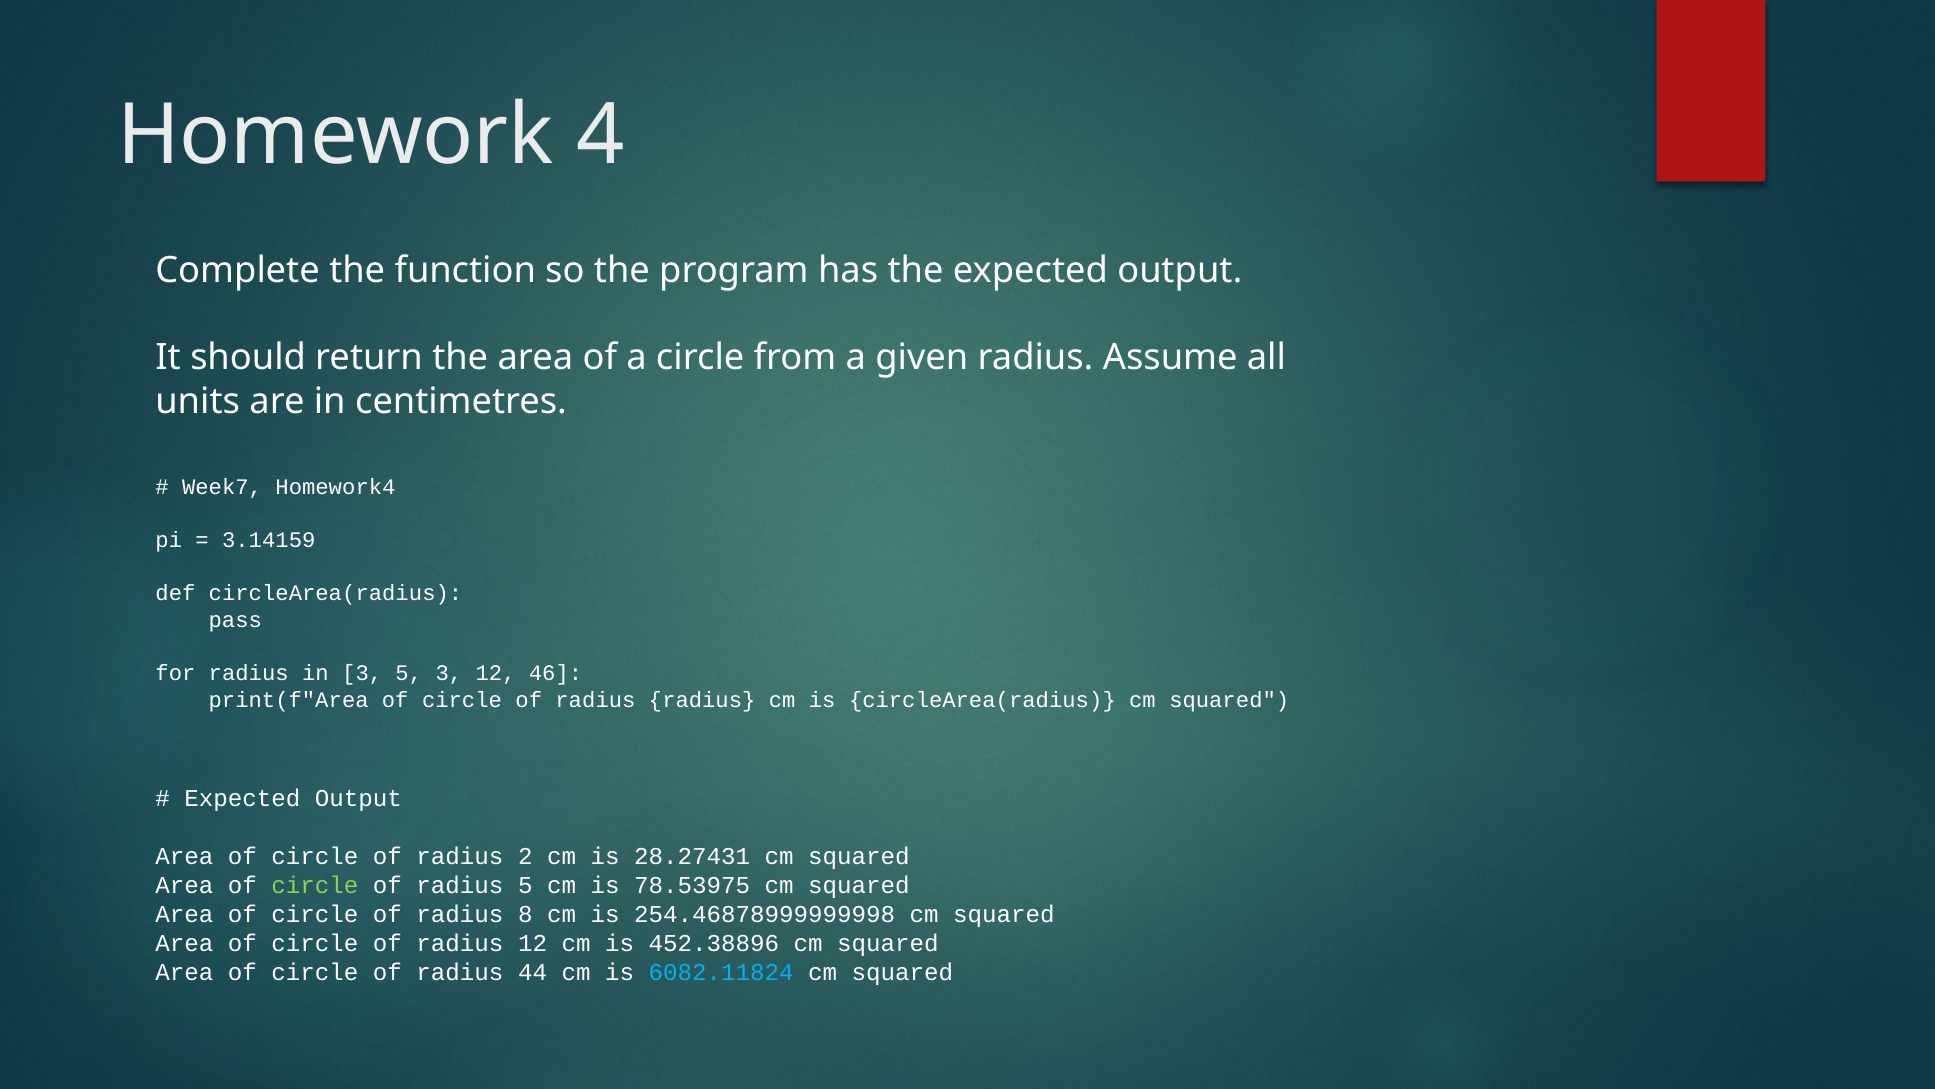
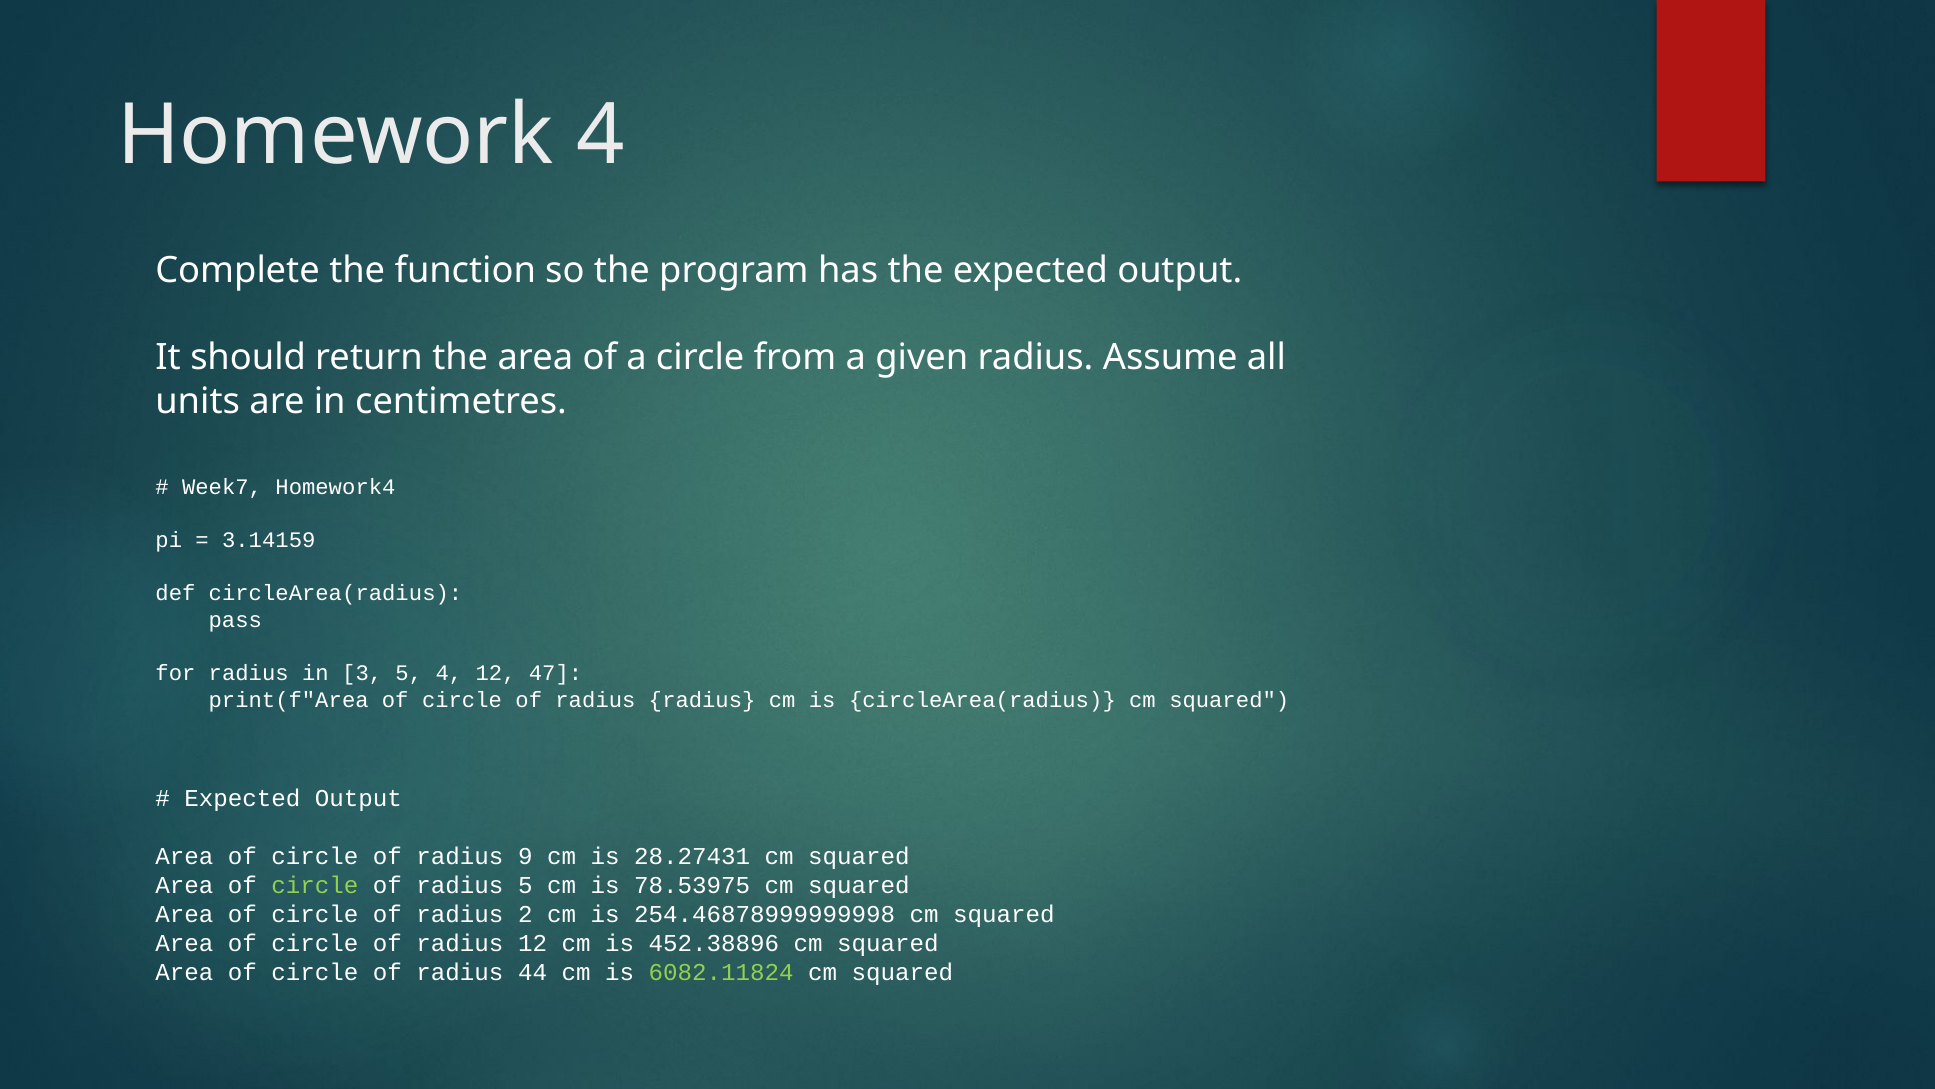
5 3: 3 -> 4
46: 46 -> 47
2: 2 -> 9
8: 8 -> 2
6082.11824 colour: light blue -> light green
